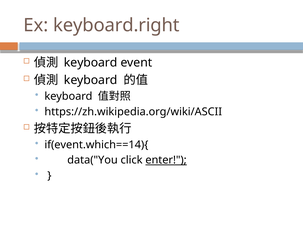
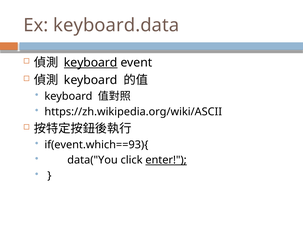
keyboard.right: keyboard.right -> keyboard.data
keyboard at (91, 63) underline: none -> present
if(event.which==14){: if(event.which==14){ -> if(event.which==93){
